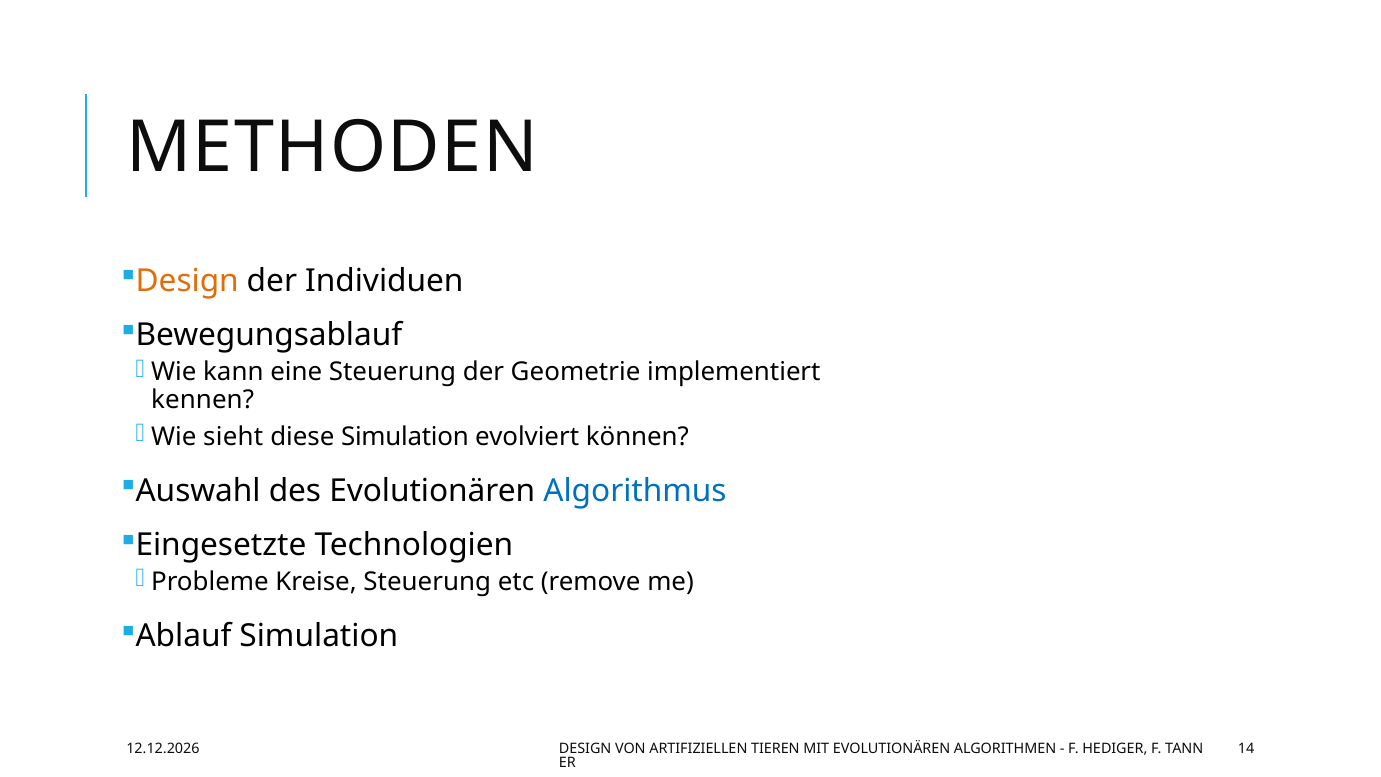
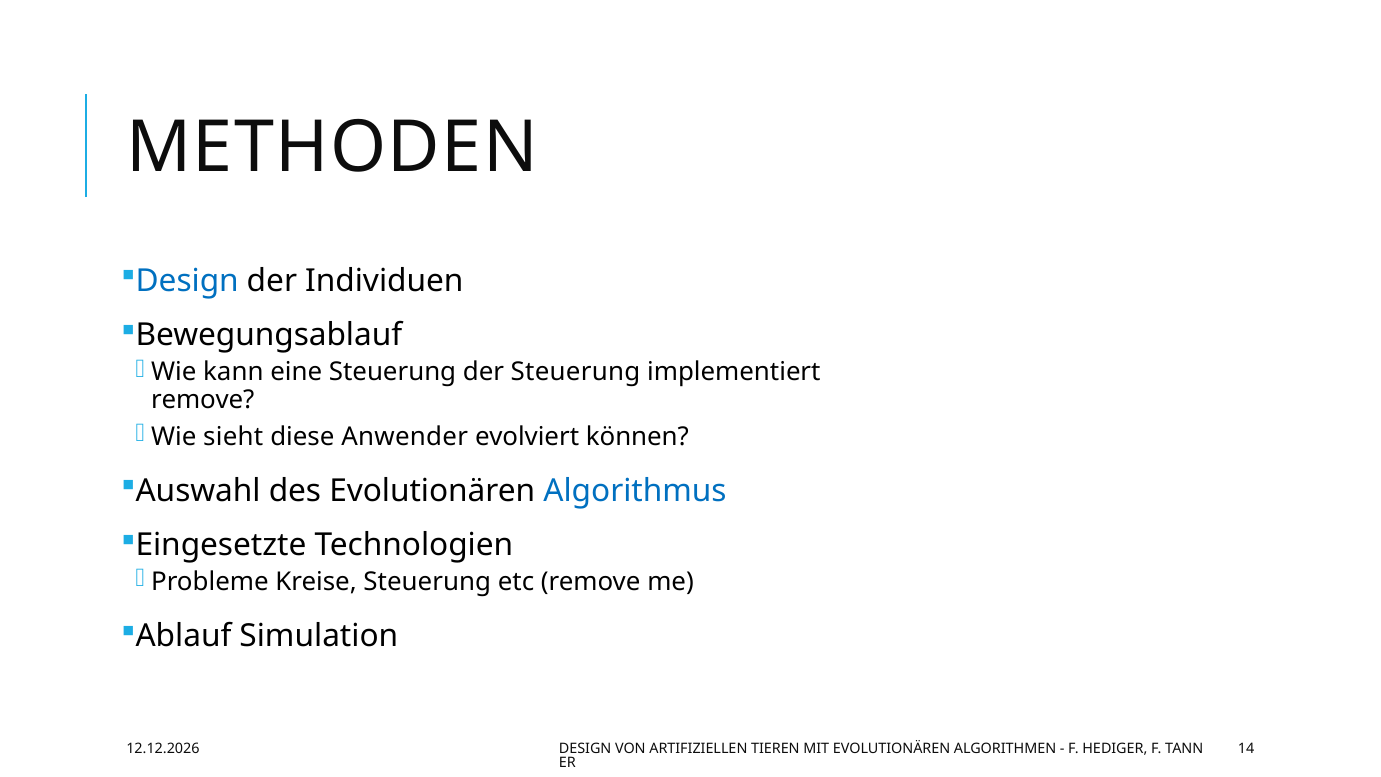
Design at (187, 281) colour: orange -> blue
der Geometrie: Geometrie -> Steuerung
kennen at (203, 400): kennen -> remove
diese Simulation: Simulation -> Anwender
